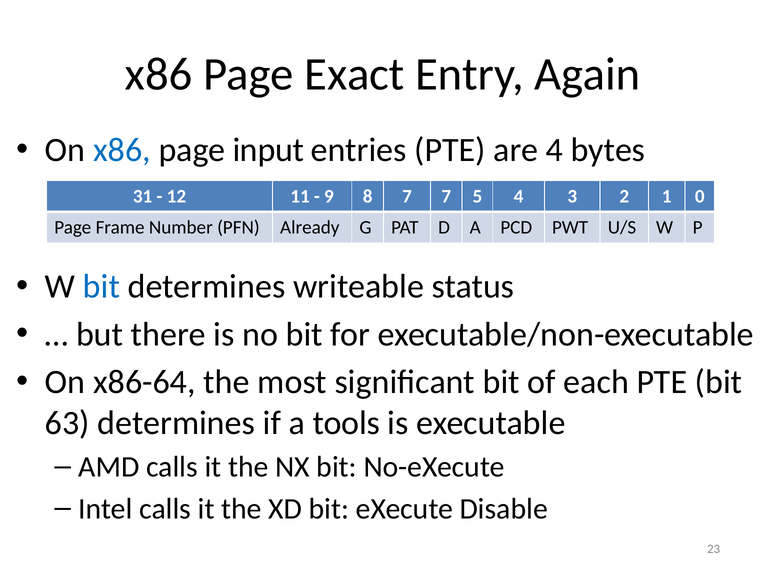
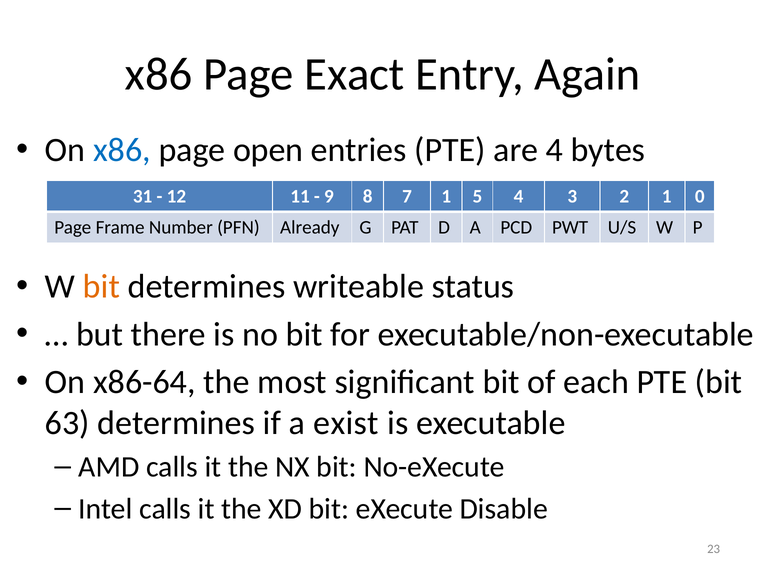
input: input -> open
7 7: 7 -> 1
bit at (101, 286) colour: blue -> orange
tools: tools -> exist
